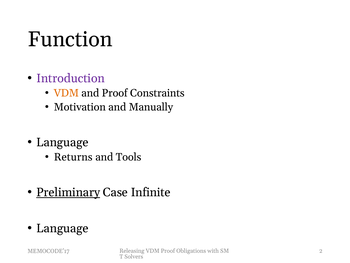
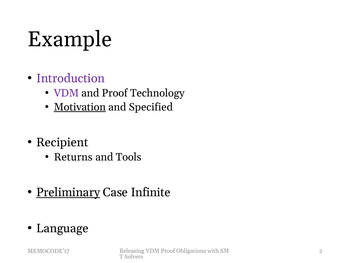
Function: Function -> Example
VDM at (66, 93) colour: orange -> purple
Constraints: Constraints -> Technology
Motivation underline: none -> present
Manually: Manually -> Specified
Language at (62, 142): Language -> Recipient
